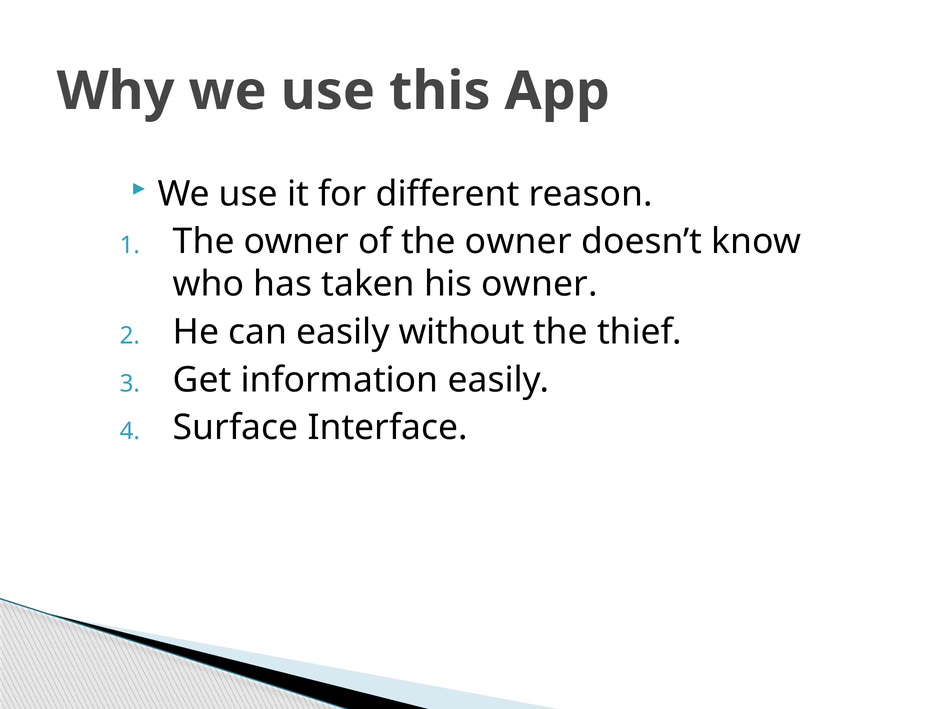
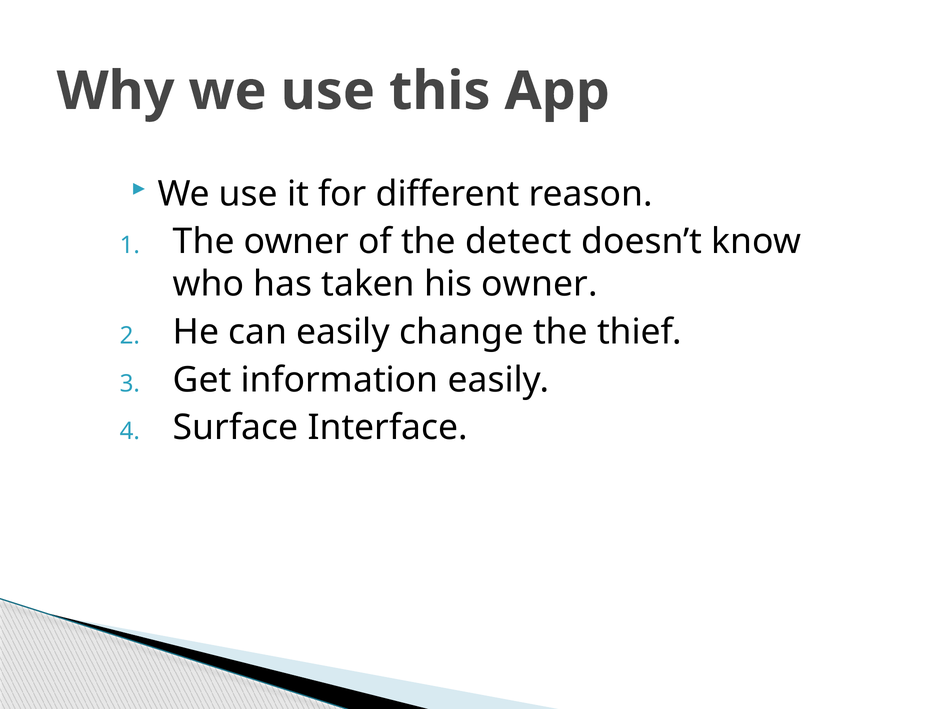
of the owner: owner -> detect
without: without -> change
